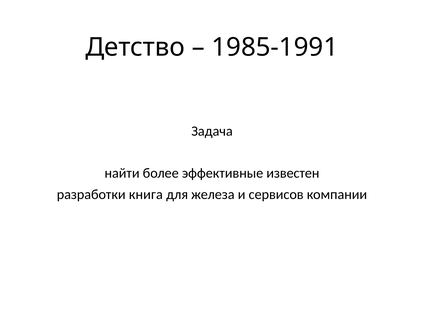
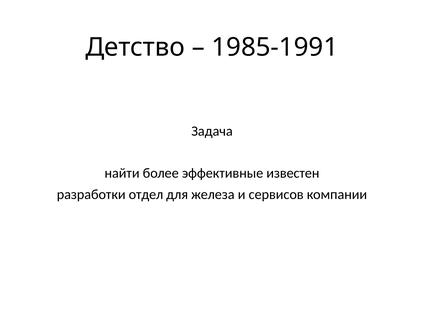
книга: книга -> отдел
